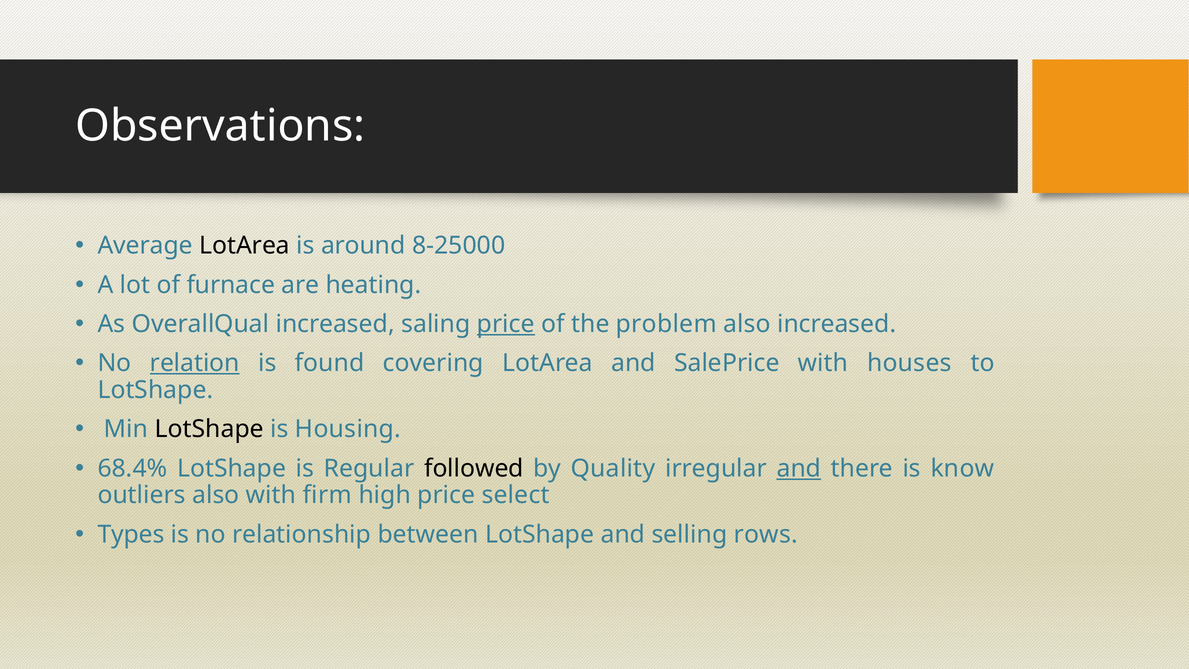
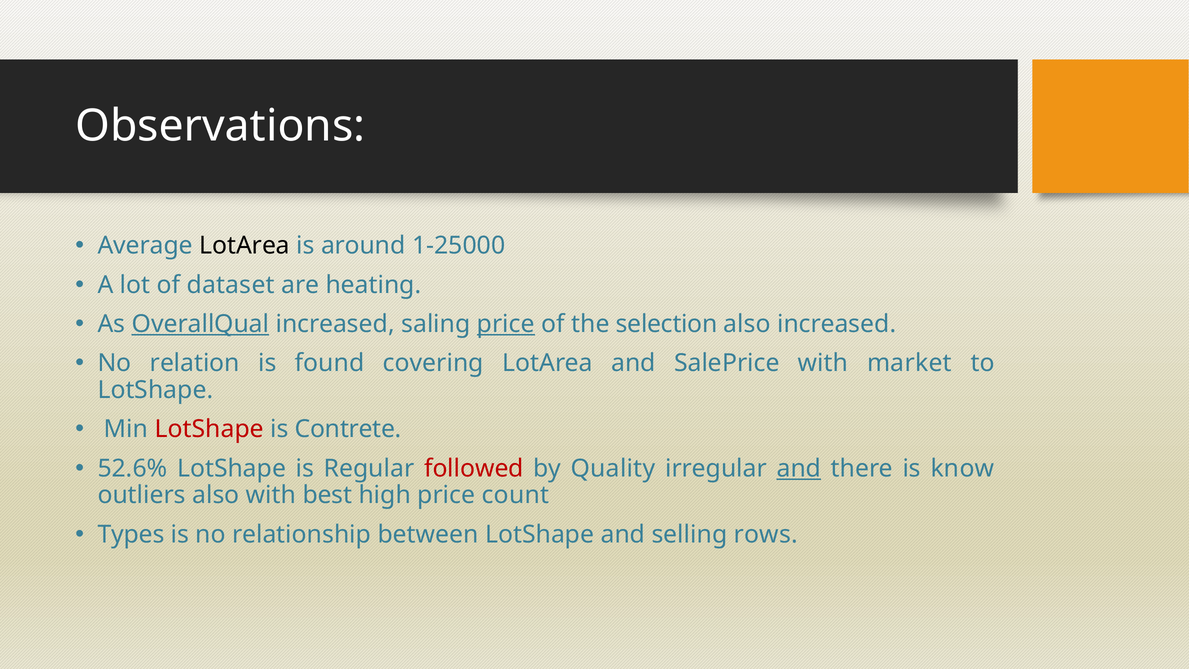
8-25000: 8-25000 -> 1-25000
furnace: furnace -> dataset
OverallQual underline: none -> present
problem: problem -> selection
relation underline: present -> none
houses: houses -> market
LotShape at (209, 429) colour: black -> red
Housing: Housing -> Contrete
68.4%: 68.4% -> 52.6%
followed colour: black -> red
firm: firm -> best
select: select -> count
